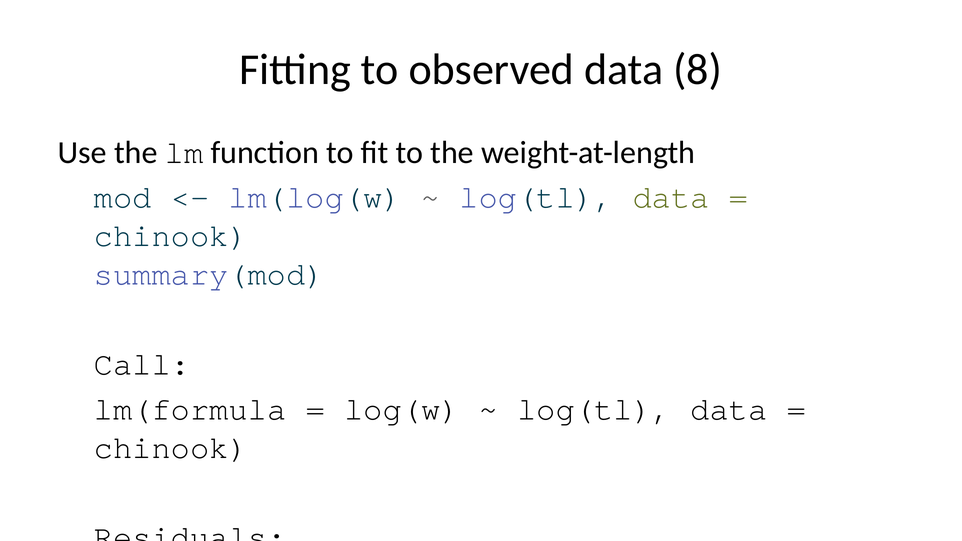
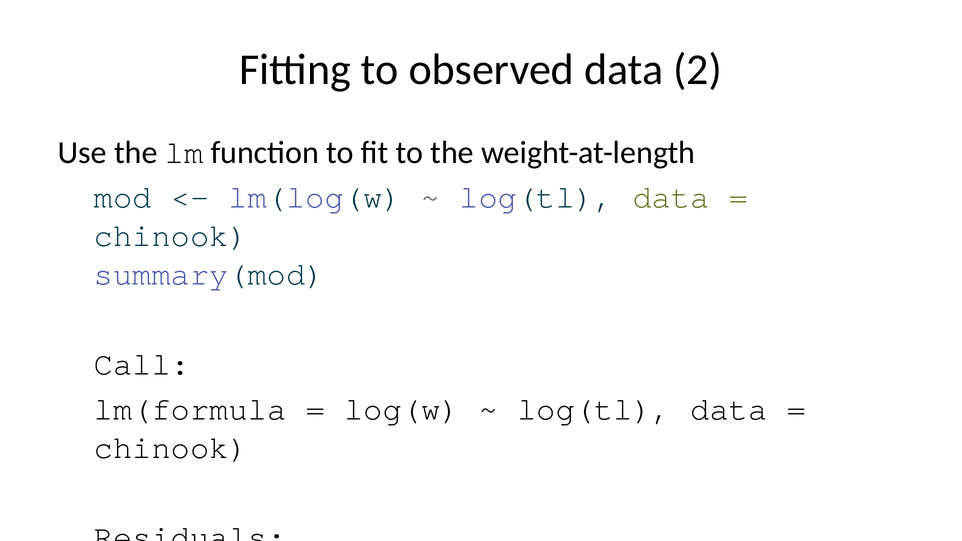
8: 8 -> 2
